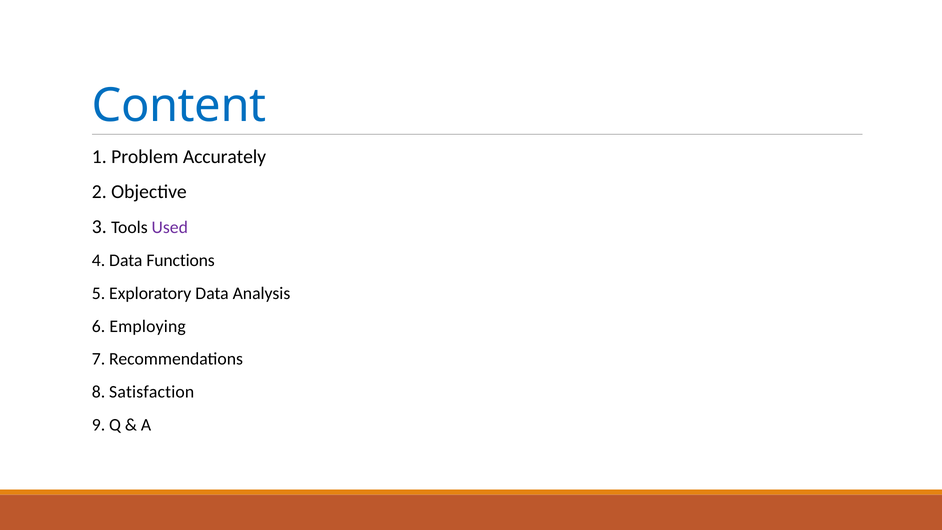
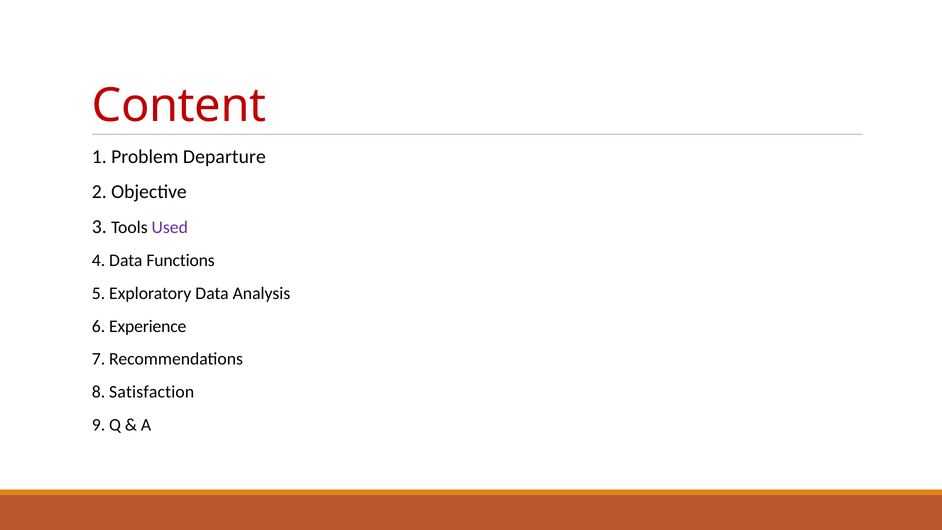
Content colour: blue -> red
Accurately: Accurately -> Departure
Employing: Employing -> Experience
